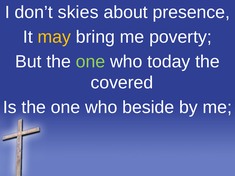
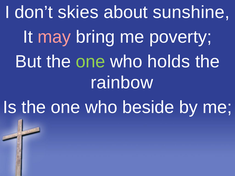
presence: presence -> sunshine
may colour: yellow -> pink
today: today -> holds
covered: covered -> rainbow
